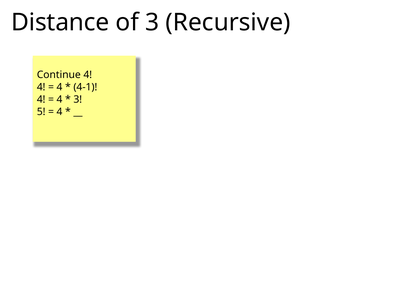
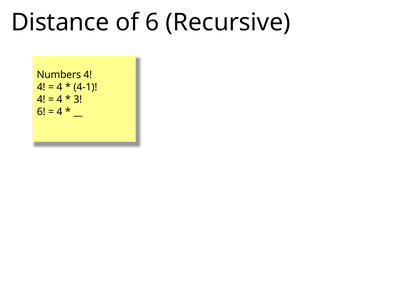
of 3: 3 -> 6
Continue: Continue -> Numbers
5 at (41, 112): 5 -> 6
